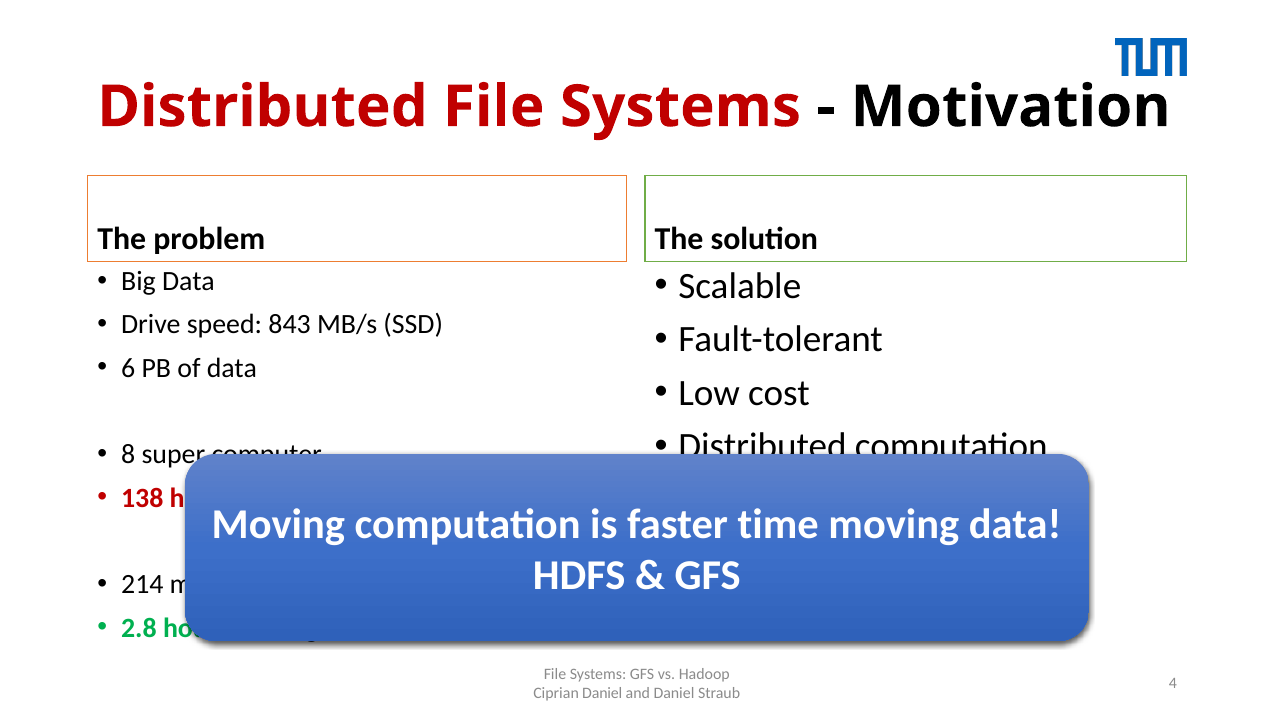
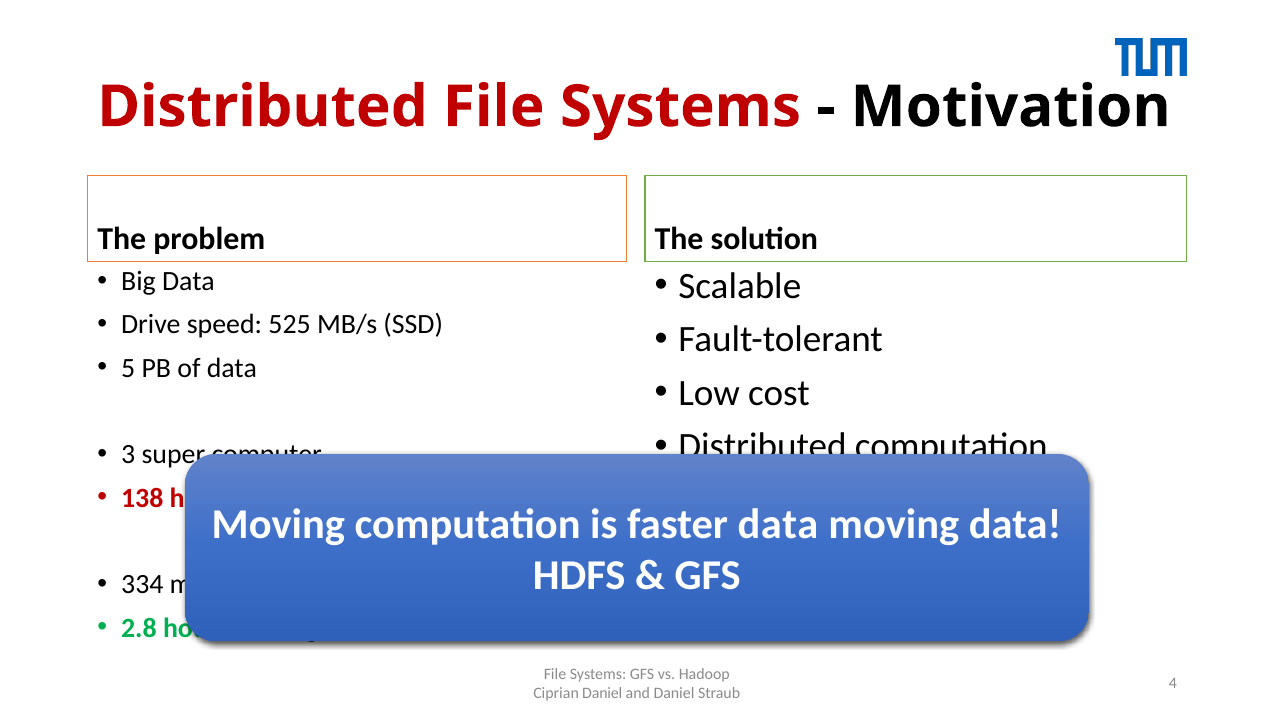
843: 843 -> 525
6: 6 -> 5
8: 8 -> 3
time at (778, 525): time -> data
214: 214 -> 334
